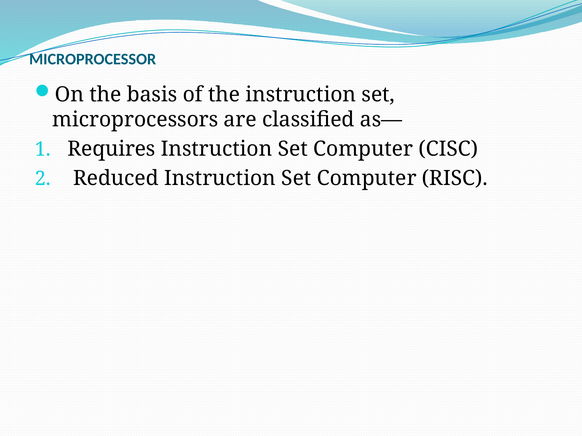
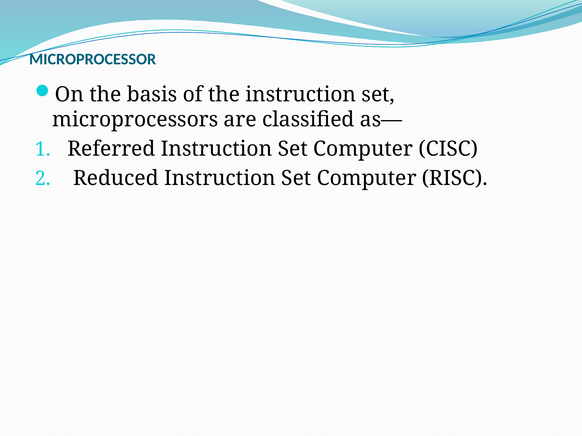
Requires: Requires -> Referred
